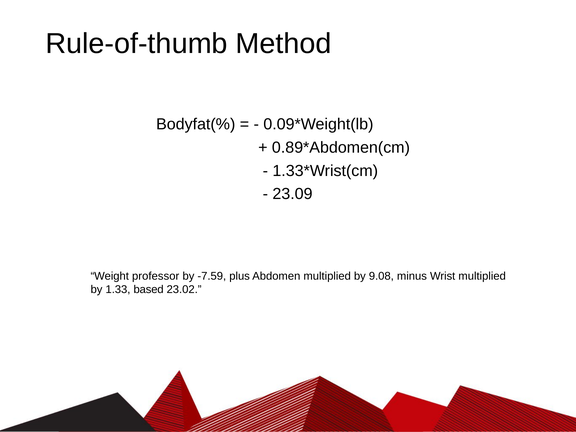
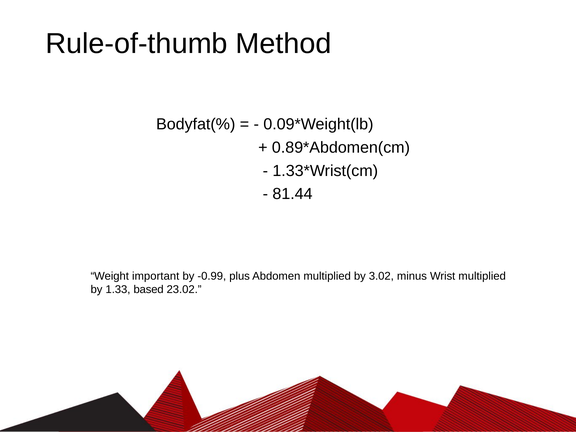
23.09: 23.09 -> 81.44
professor: professor -> important
-7.59: -7.59 -> -0.99
9.08: 9.08 -> 3.02
